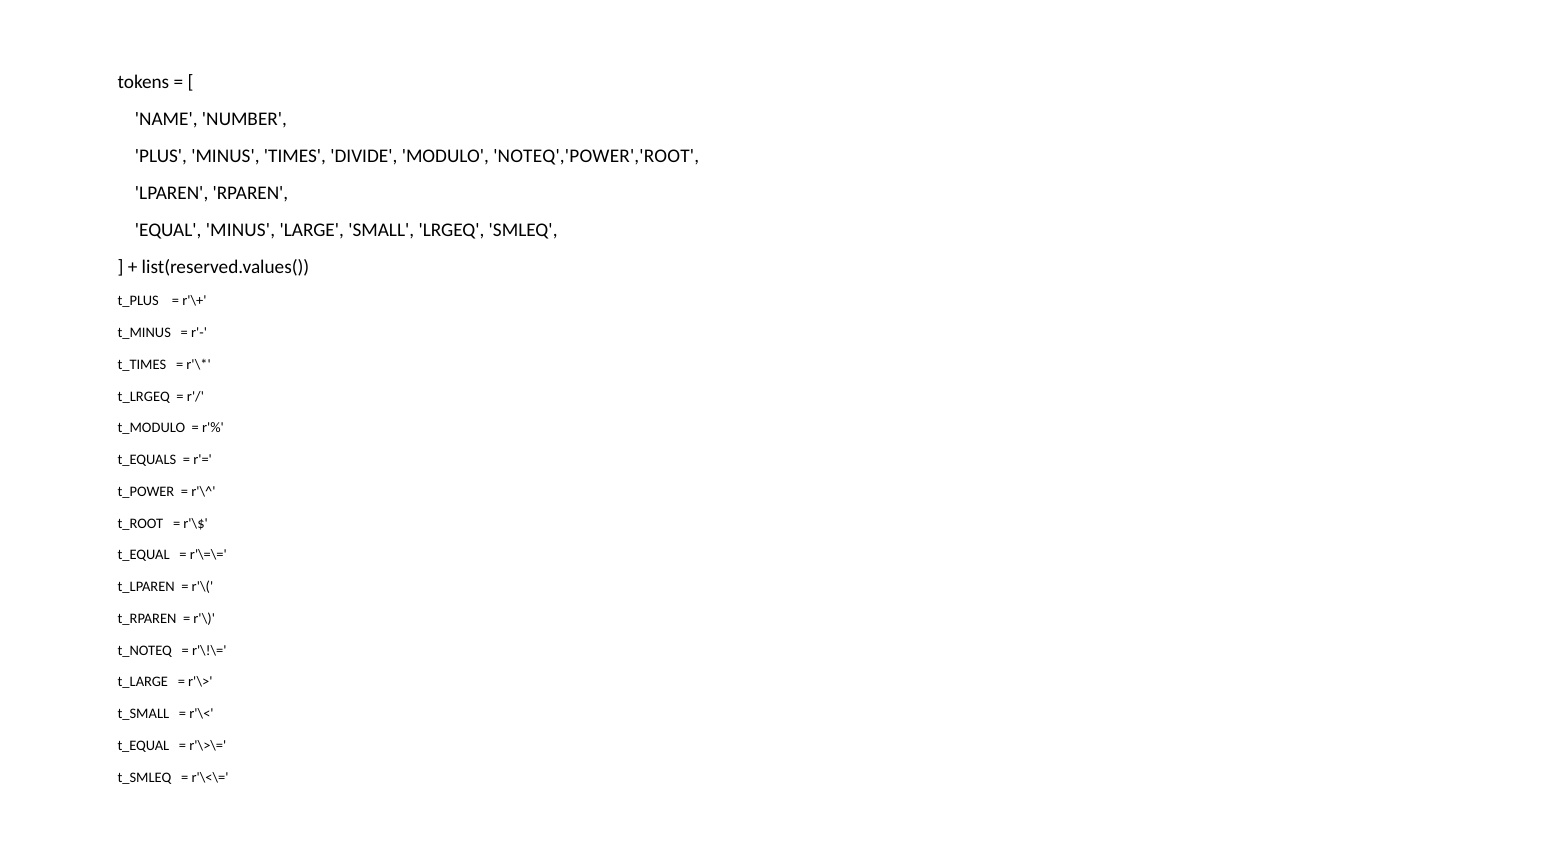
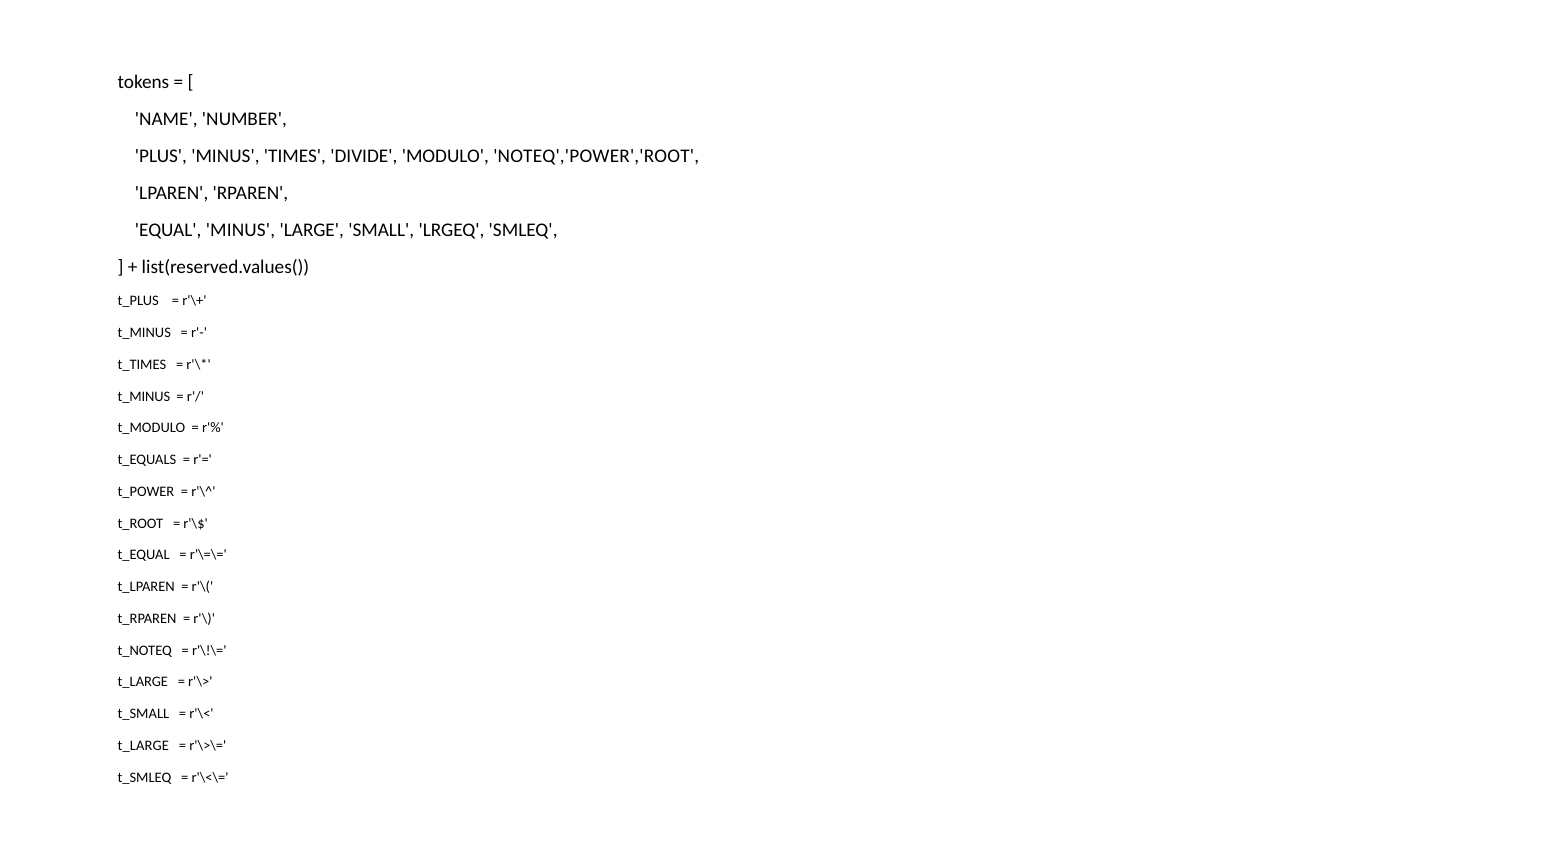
t_LRGEQ at (144, 396): t_LRGEQ -> t_MINUS
t_EQUAL at (143, 746): t_EQUAL -> t_LARGE
